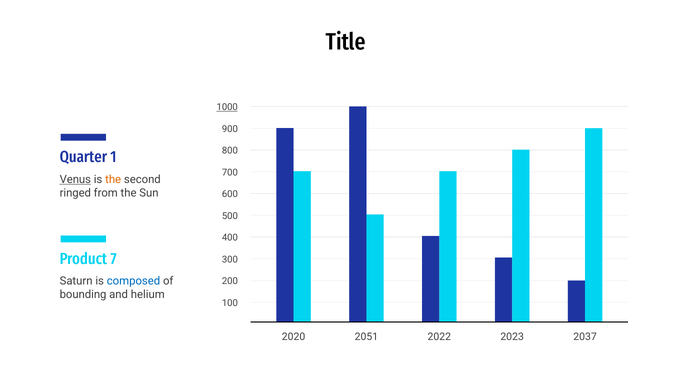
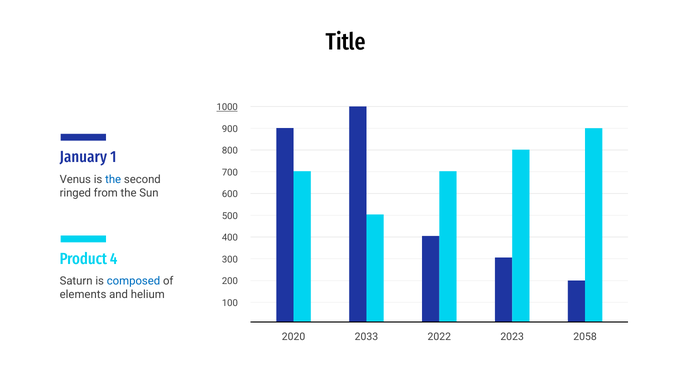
Quarter: Quarter -> January
Venus underline: present -> none
the at (113, 179) colour: orange -> blue
7: 7 -> 4
bounding: bounding -> elements
2051: 2051 -> 2033
2037: 2037 -> 2058
